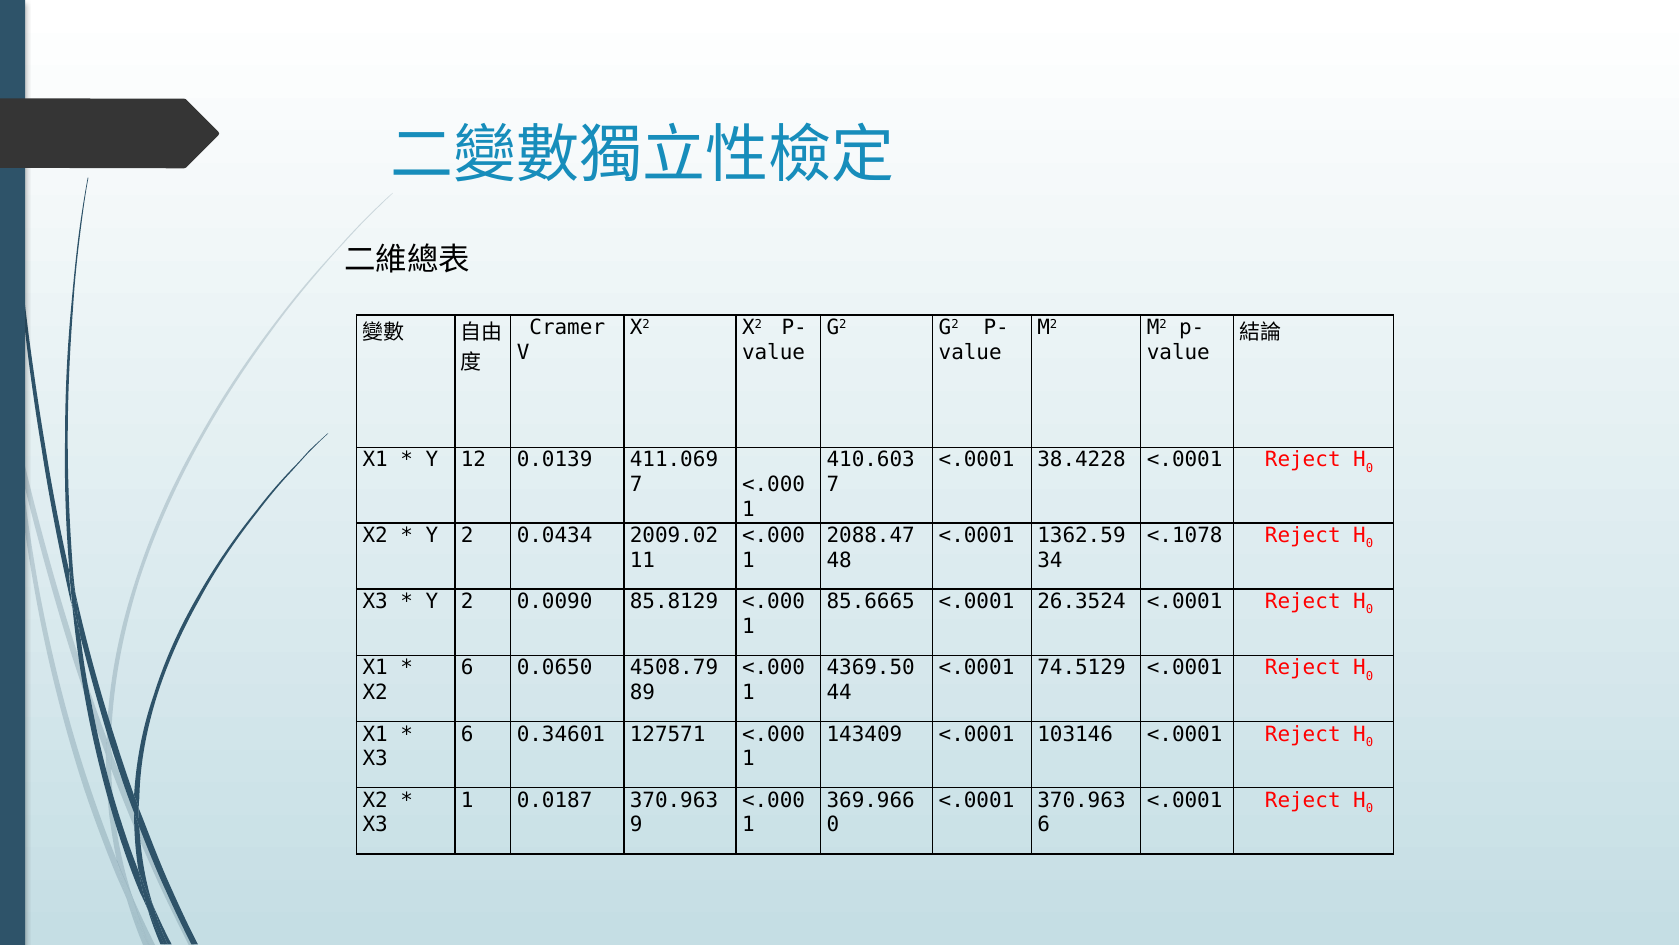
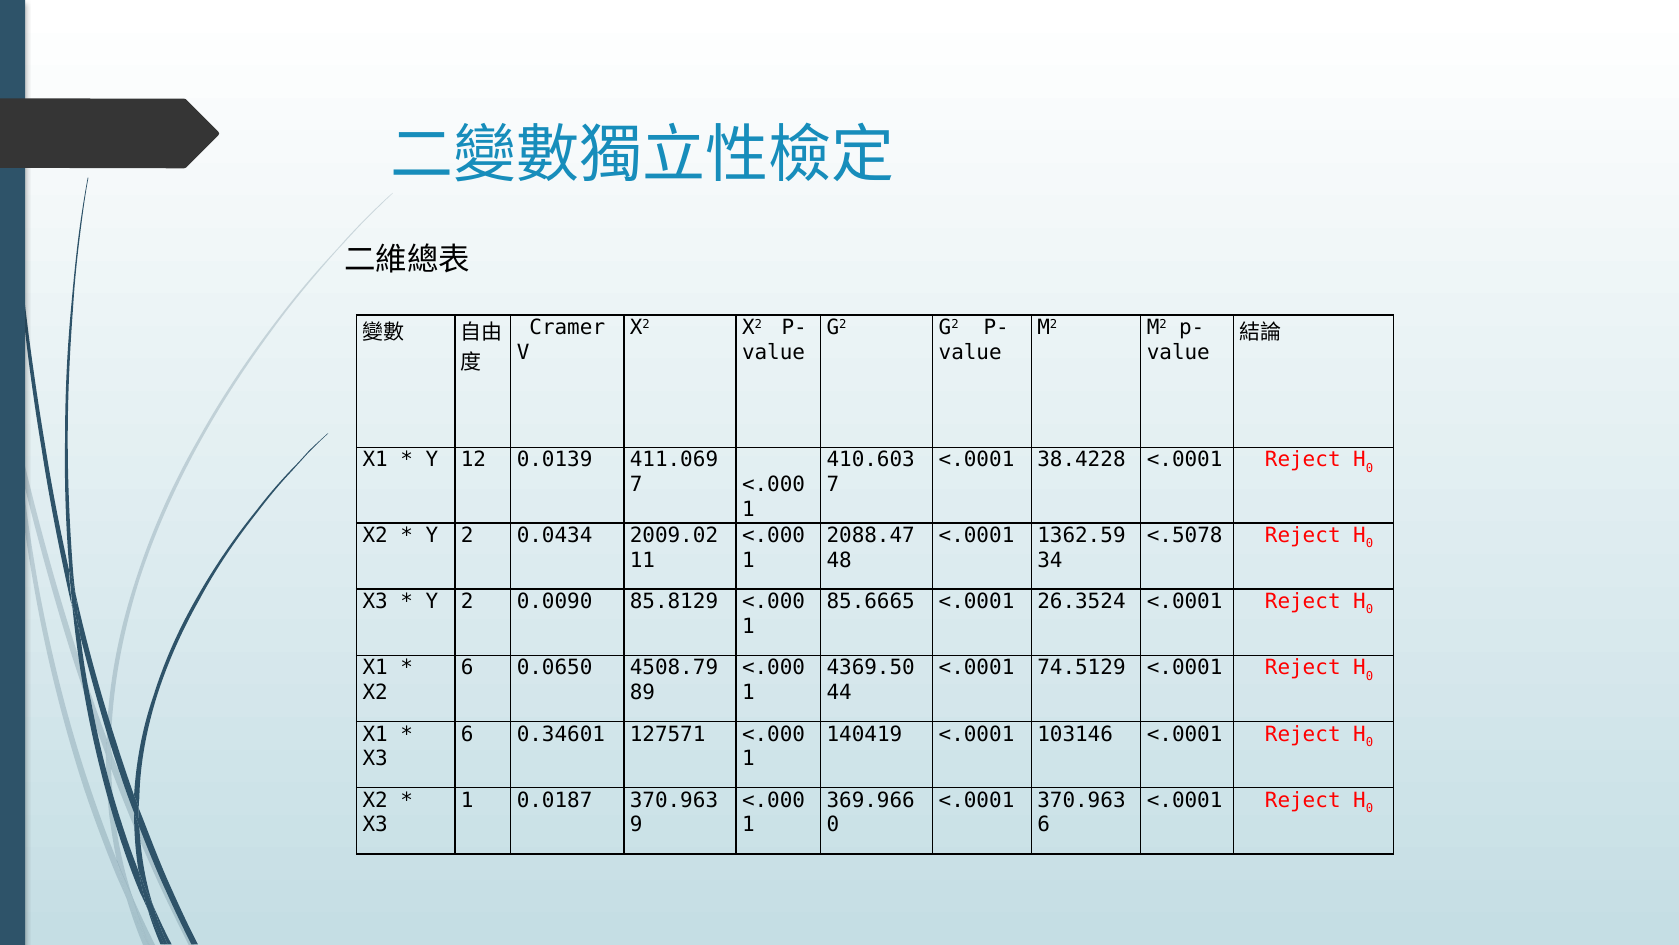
<.1078: <.1078 -> <.5078
143409: 143409 -> 140419
